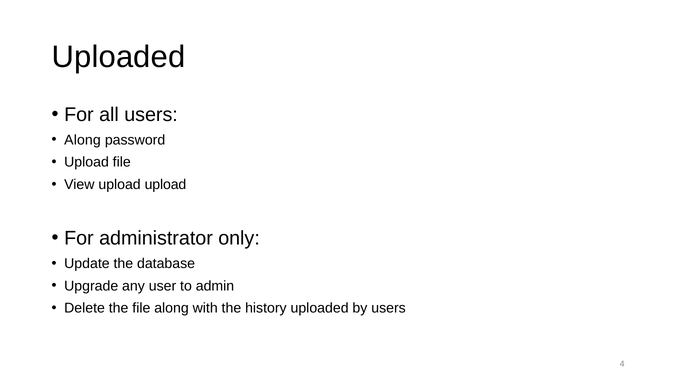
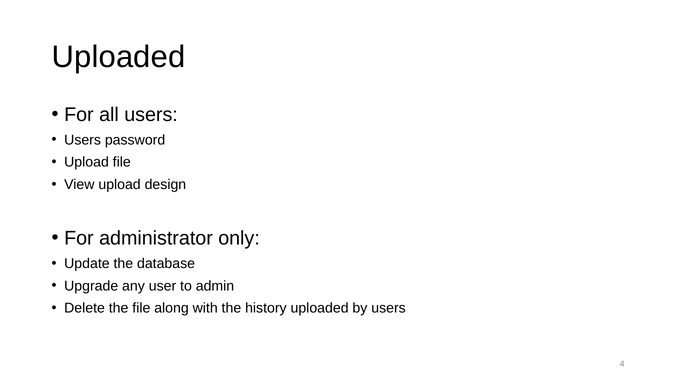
Along at (83, 140): Along -> Users
upload upload: upload -> design
